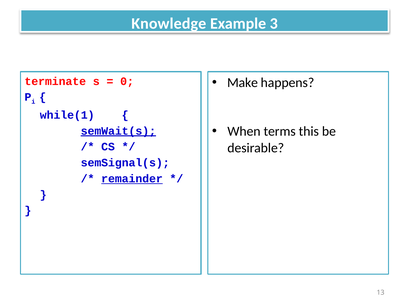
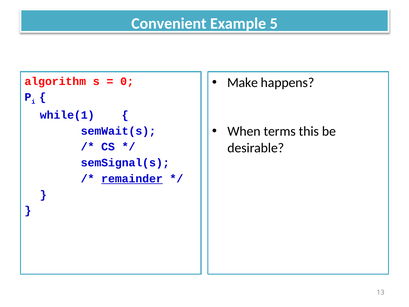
Knowledge: Knowledge -> Convenient
3: 3 -> 5
terminate: terminate -> algorithm
semWait(s underline: present -> none
